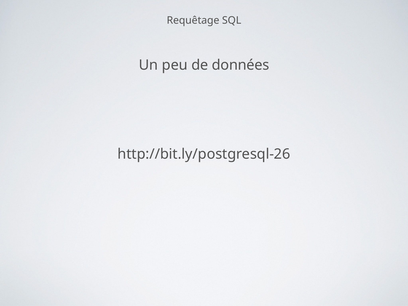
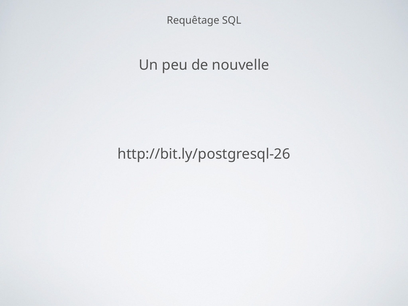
données: données -> nouvelle
